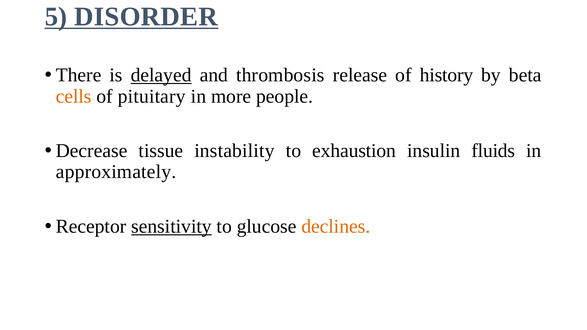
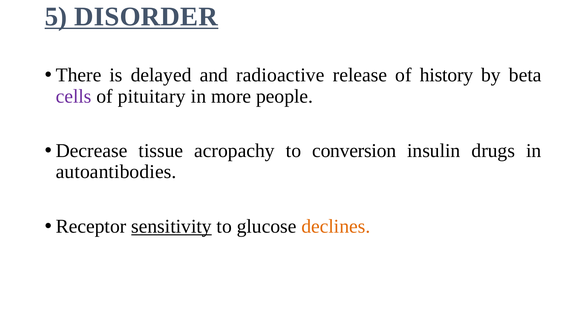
delayed underline: present -> none
thrombosis: thrombosis -> radioactive
cells colour: orange -> purple
instability: instability -> acropachy
exhaustion: exhaustion -> conversion
fluids: fluids -> drugs
approximately: approximately -> autoantibodies
